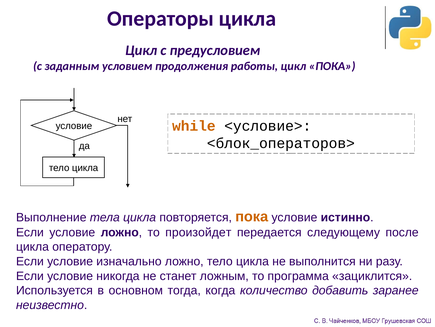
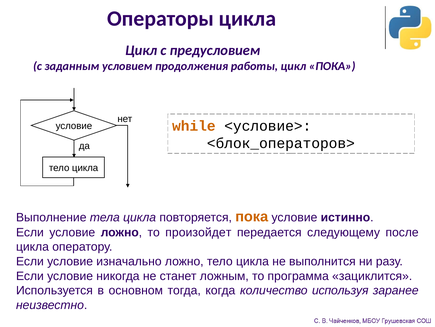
добавить: добавить -> используя
